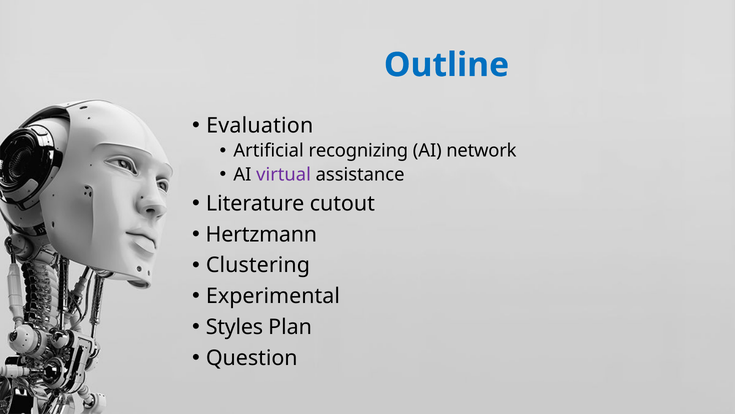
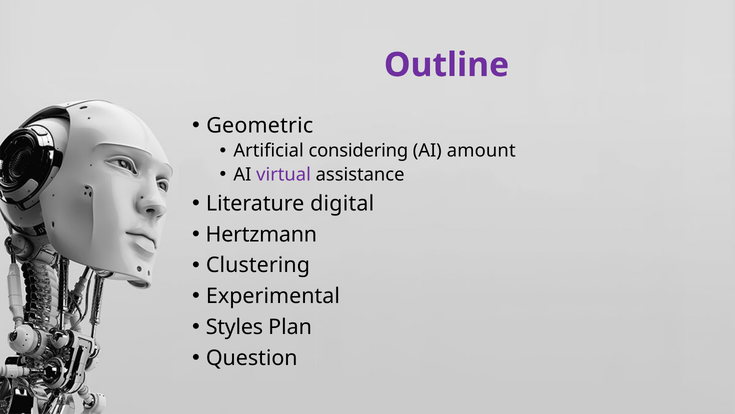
Outline colour: blue -> purple
Evaluation: Evaluation -> Geometric
recognizing: recognizing -> considering
network: network -> amount
cutout: cutout -> digital
